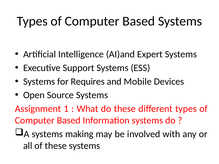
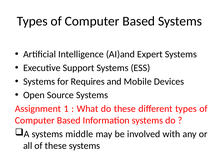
making: making -> middle
